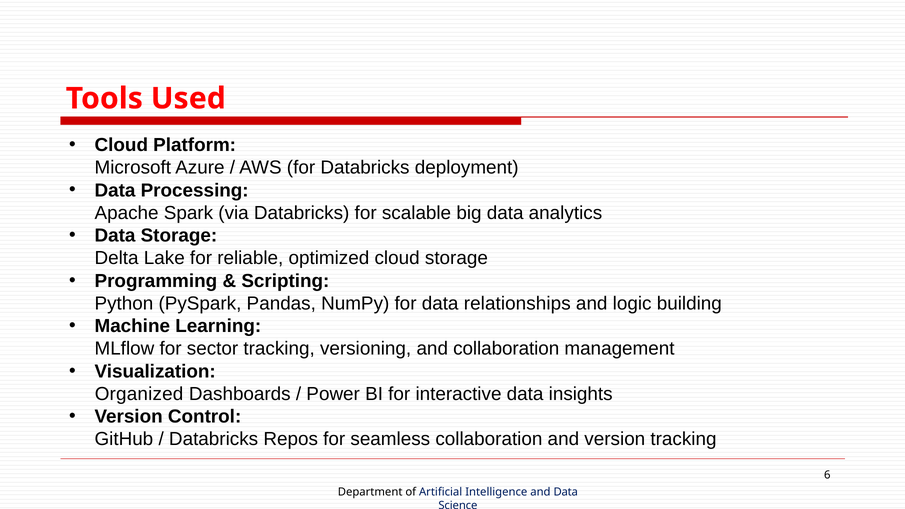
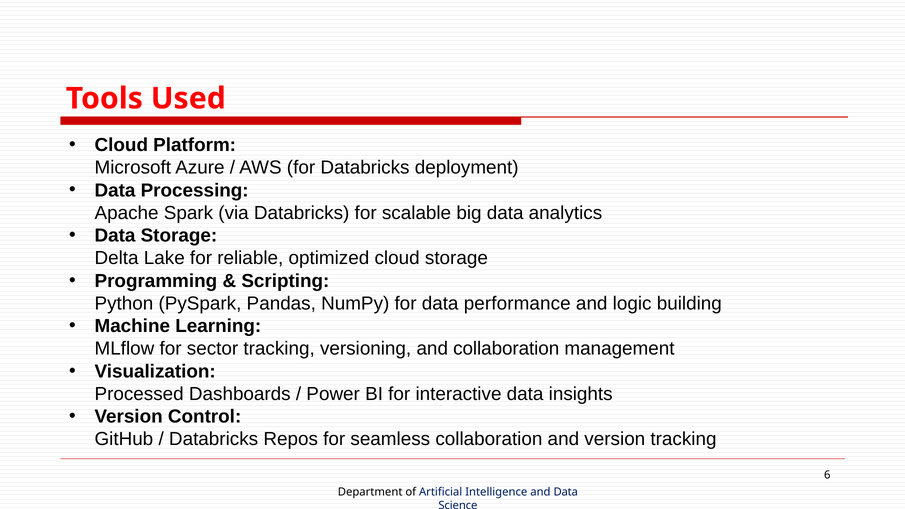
relationships: relationships -> performance
Organized: Organized -> Processed
